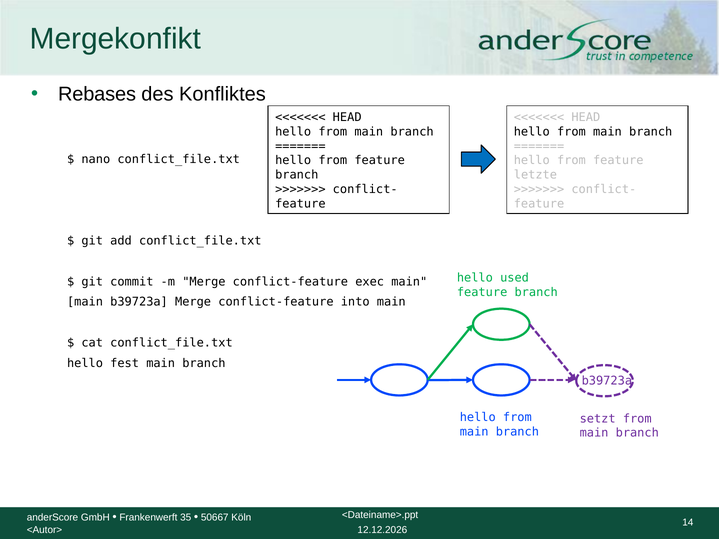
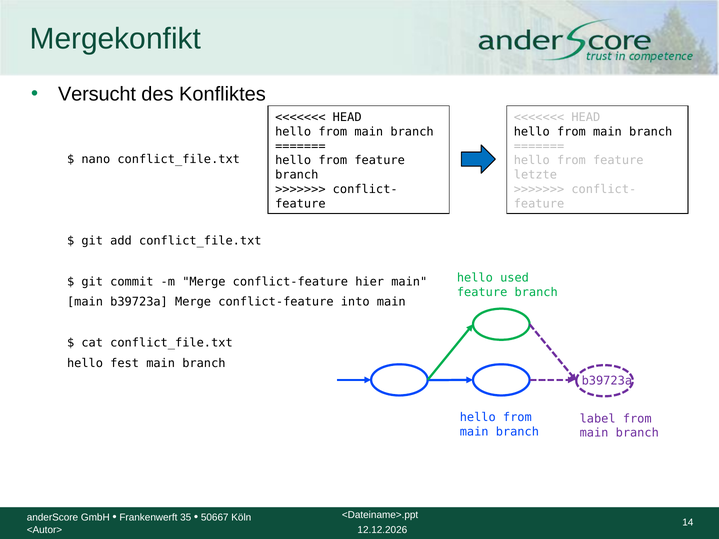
Rebases: Rebases -> Versucht
exec: exec -> hier
setzt: setzt -> label
